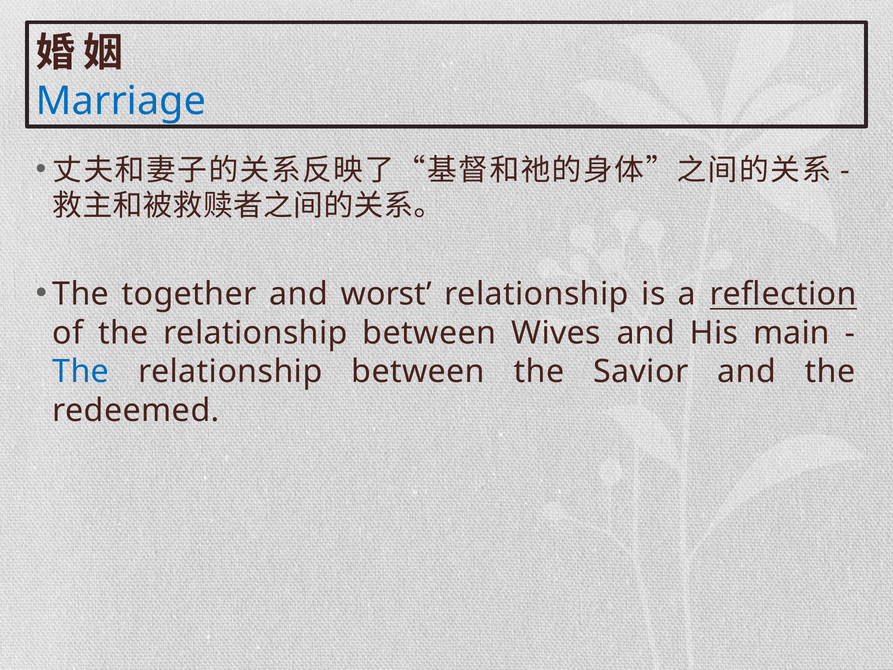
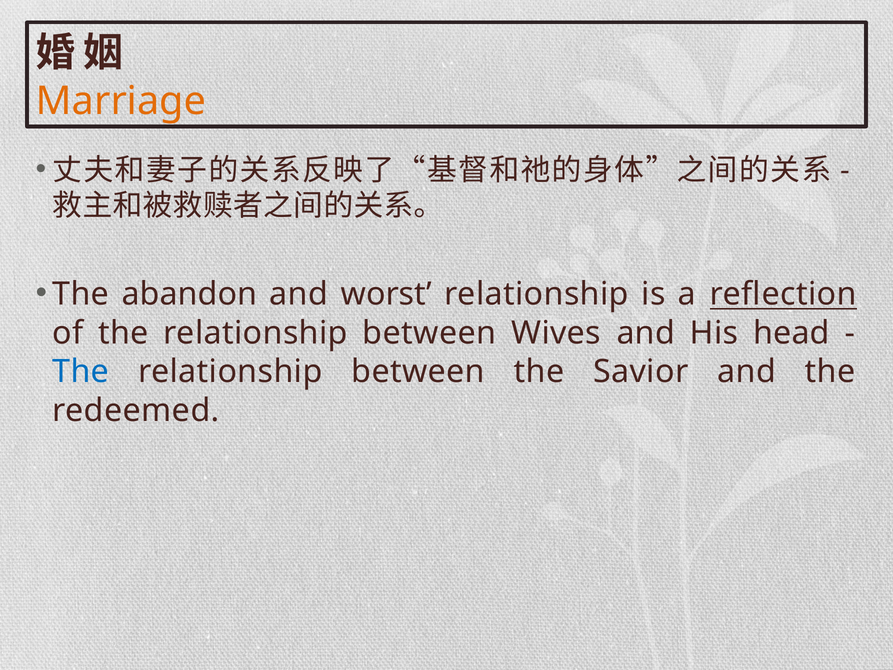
Marriage colour: blue -> orange
together: together -> abandon
main: main -> head
